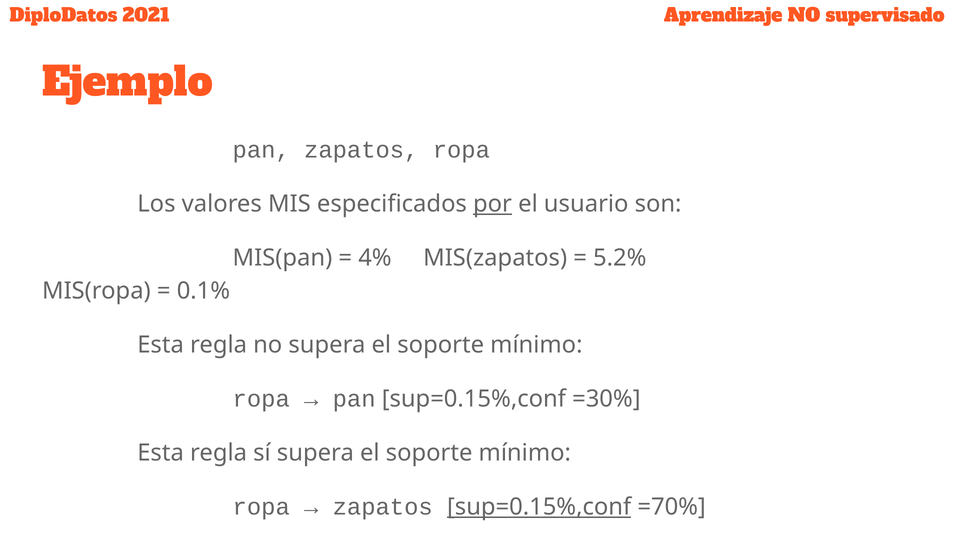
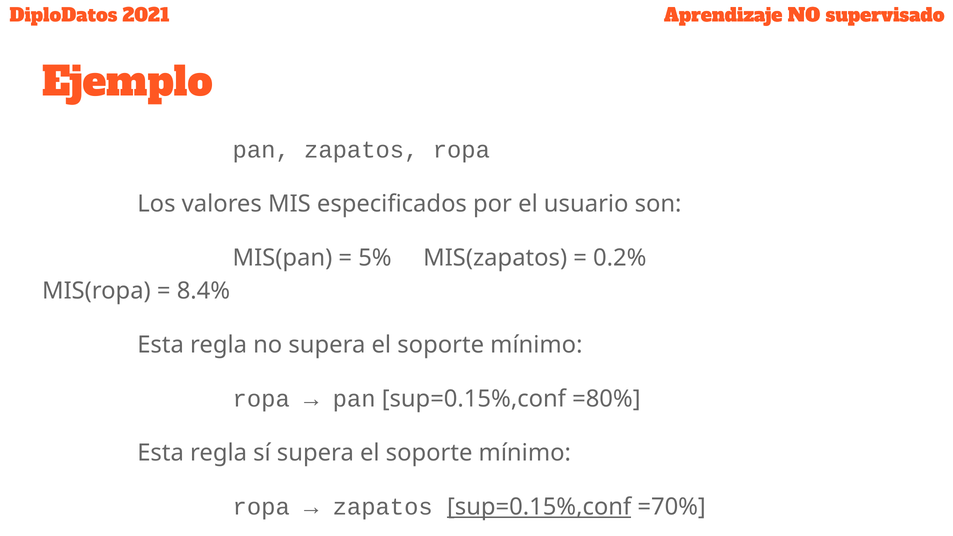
por underline: present -> none
4%: 4% -> 5%
5.2%: 5.2% -> 0.2%
0.1%: 0.1% -> 8.4%
=30%: =30% -> =80%
